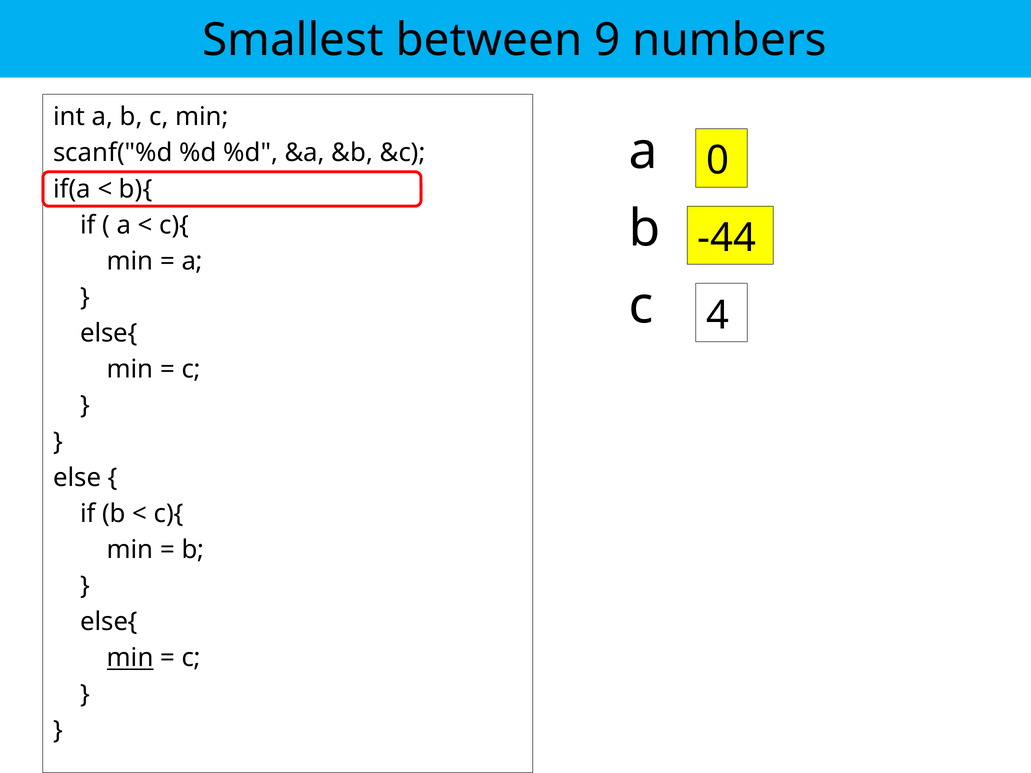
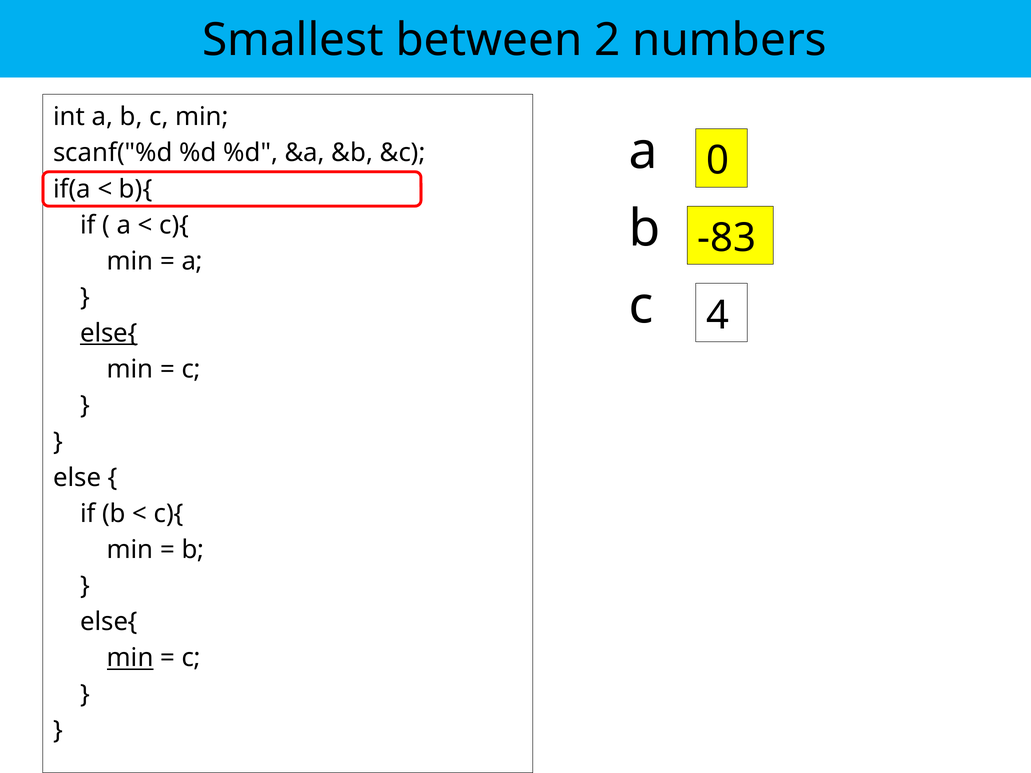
9: 9 -> 2
-44: -44 -> -83
else{ at (109, 333) underline: none -> present
